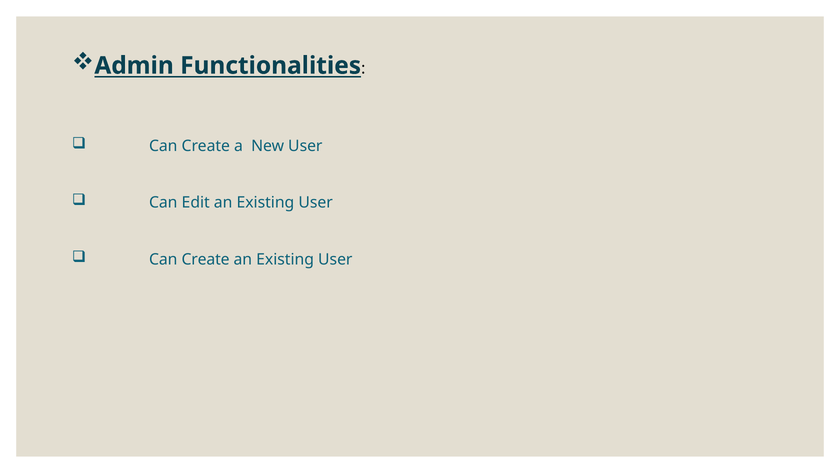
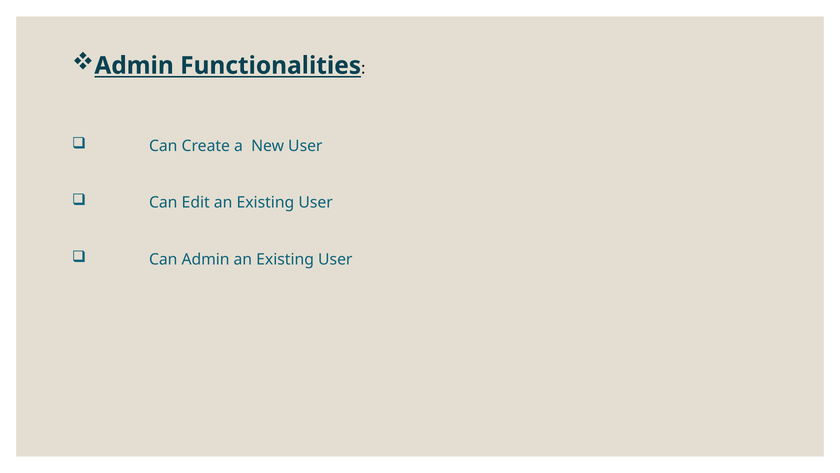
Create at (206, 259): Create -> Admin
